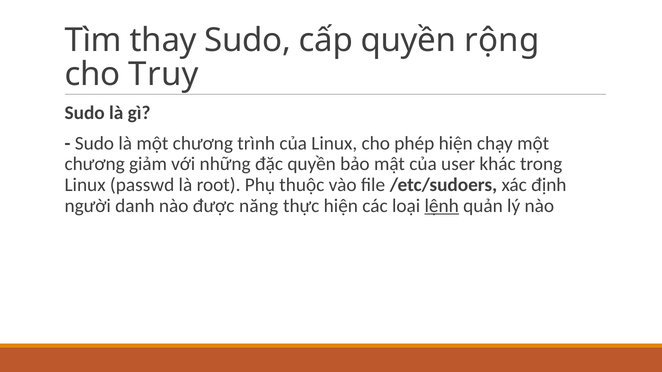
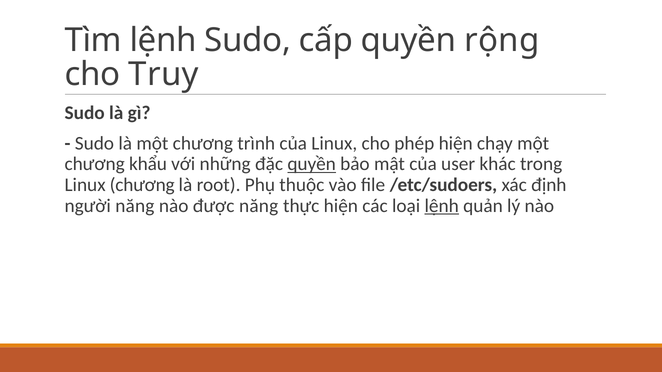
Tìm thay: thay -> lệnh
giảm: giảm -> khẩu
quyền at (312, 164) underline: none -> present
Linux passwd: passwd -> chương
người danh: danh -> năng
